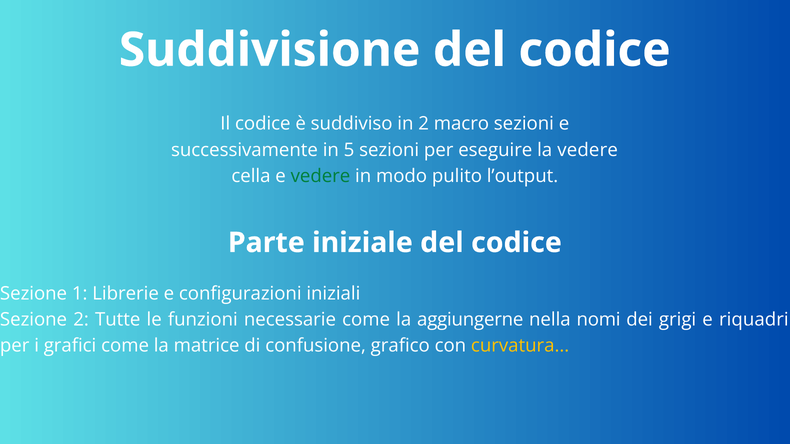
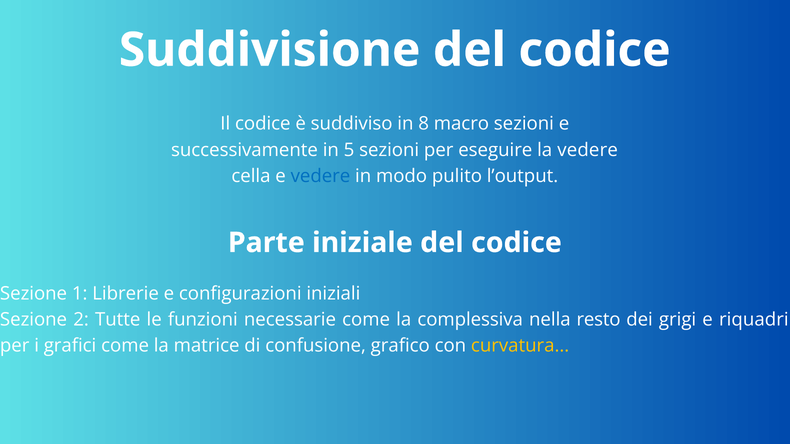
in 2: 2 -> 8
vedere at (320, 176) colour: green -> blue
aggiungerne: aggiungerne -> complessiva
nomi: nomi -> resto
